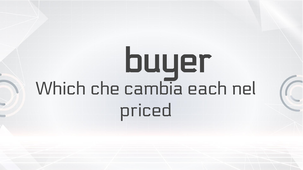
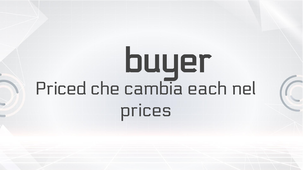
Which: Which -> Priced
priced: priced -> prices
